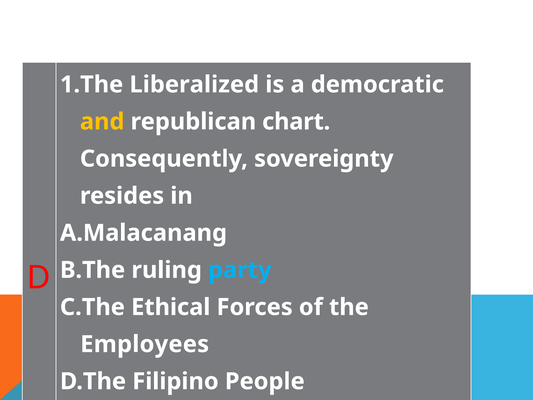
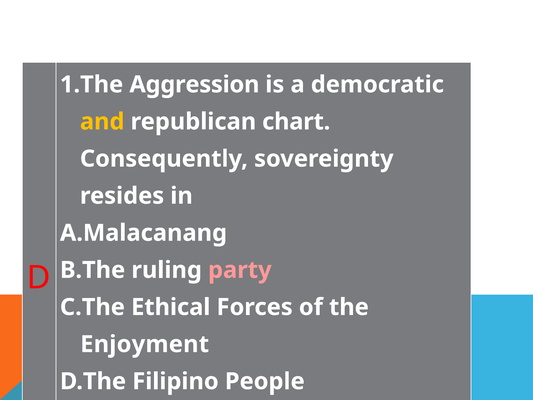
Liberalized: Liberalized -> Aggression
party colour: light blue -> pink
Employees: Employees -> Enjoyment
